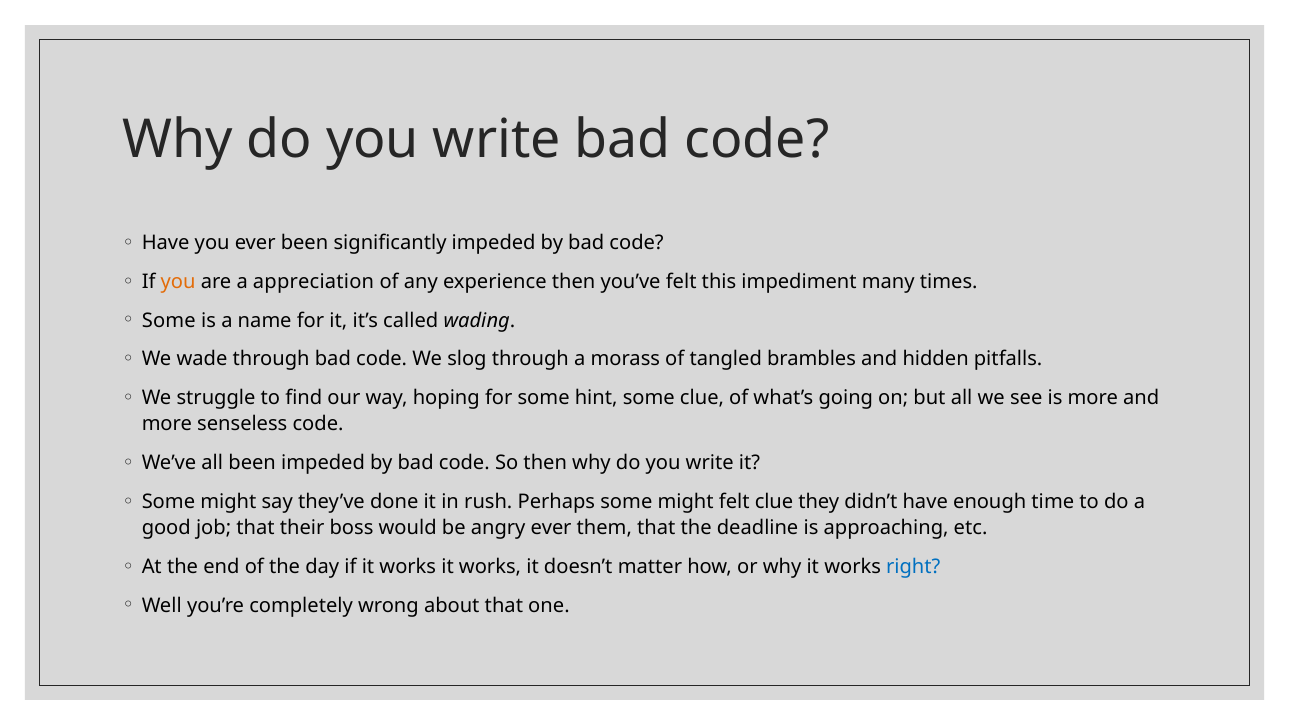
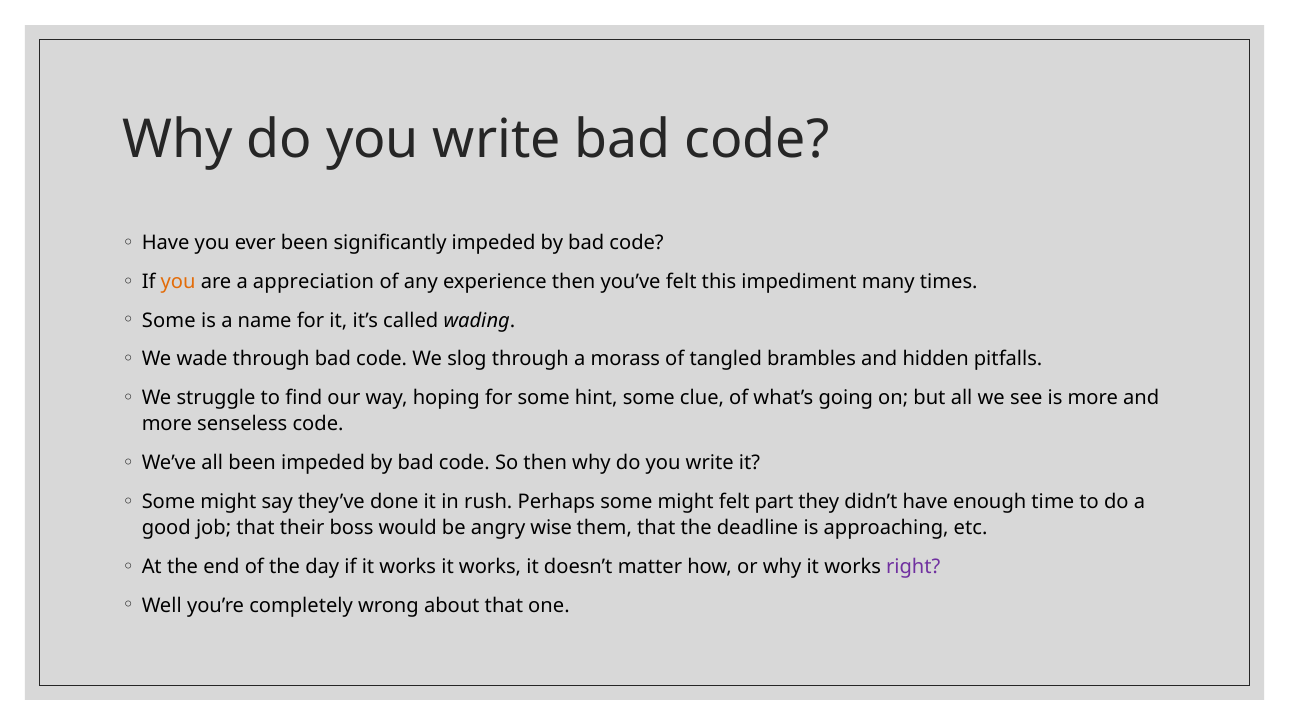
felt clue: clue -> part
angry ever: ever -> wise
right colour: blue -> purple
